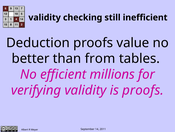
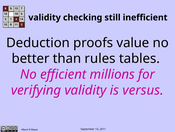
from: from -> rules
is proofs: proofs -> versus
